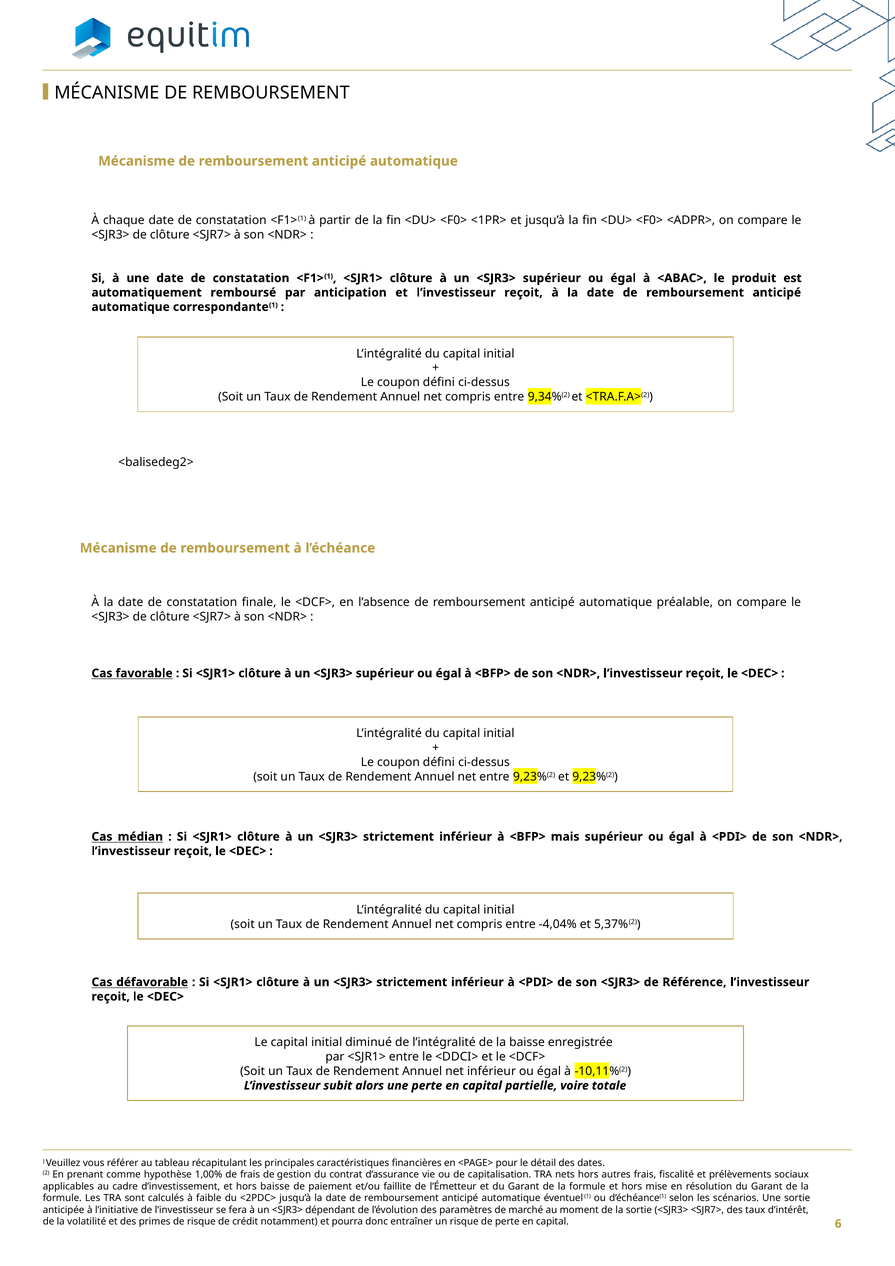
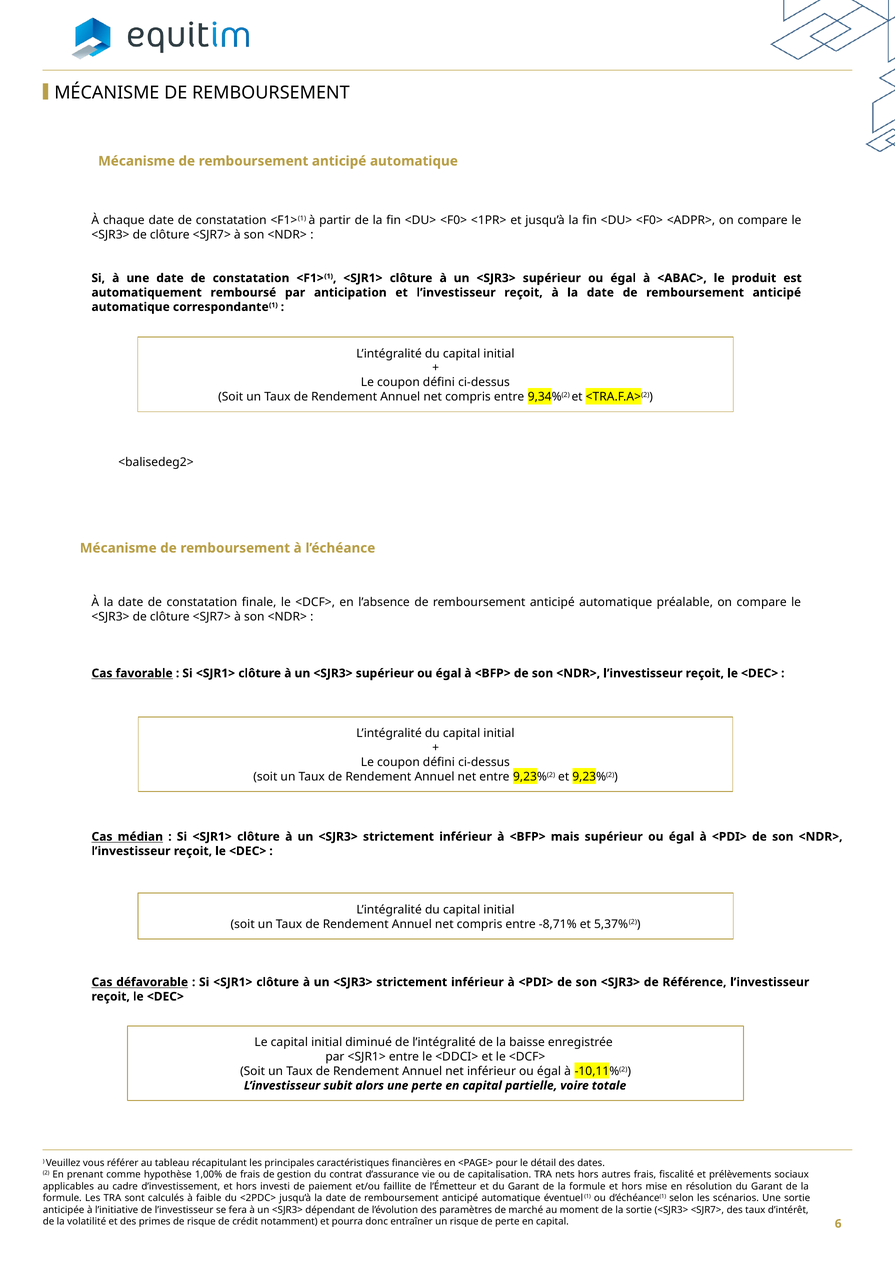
-4,04%: -4,04% -> -8,71%
hors baisse: baisse -> investi
